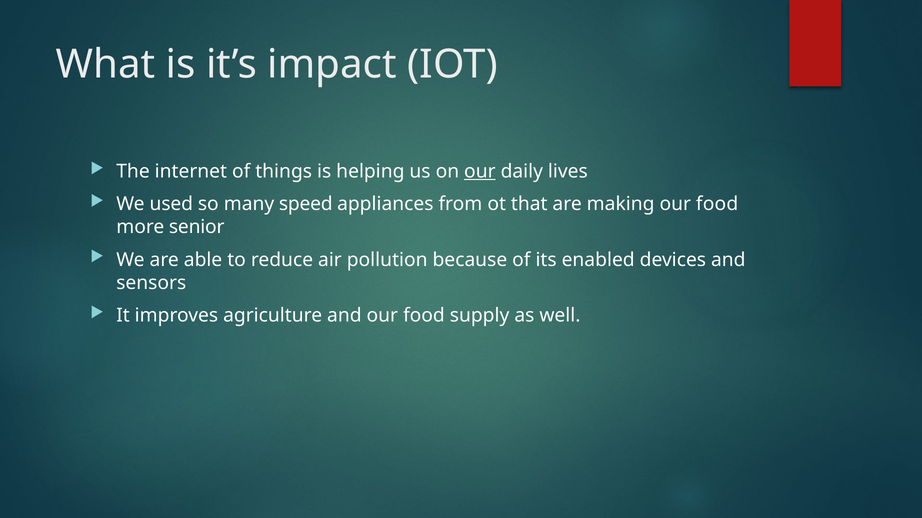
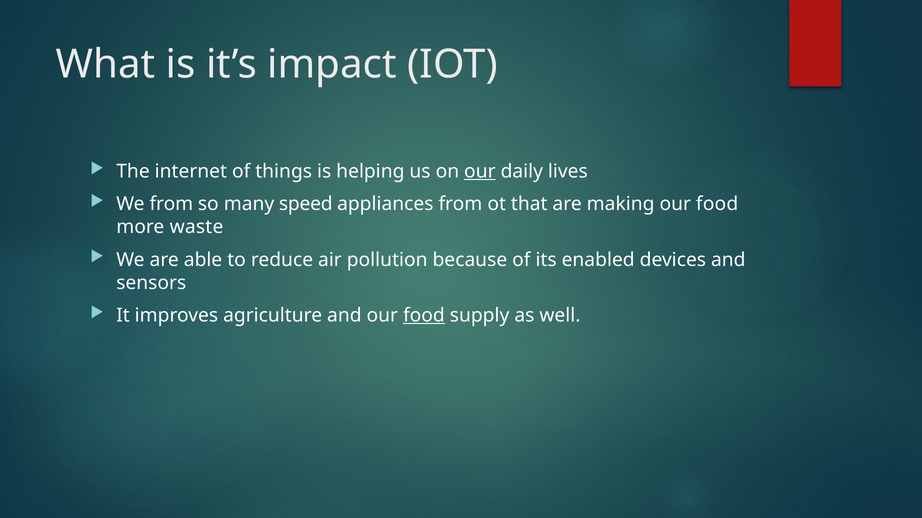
We used: used -> from
senior: senior -> waste
food at (424, 316) underline: none -> present
